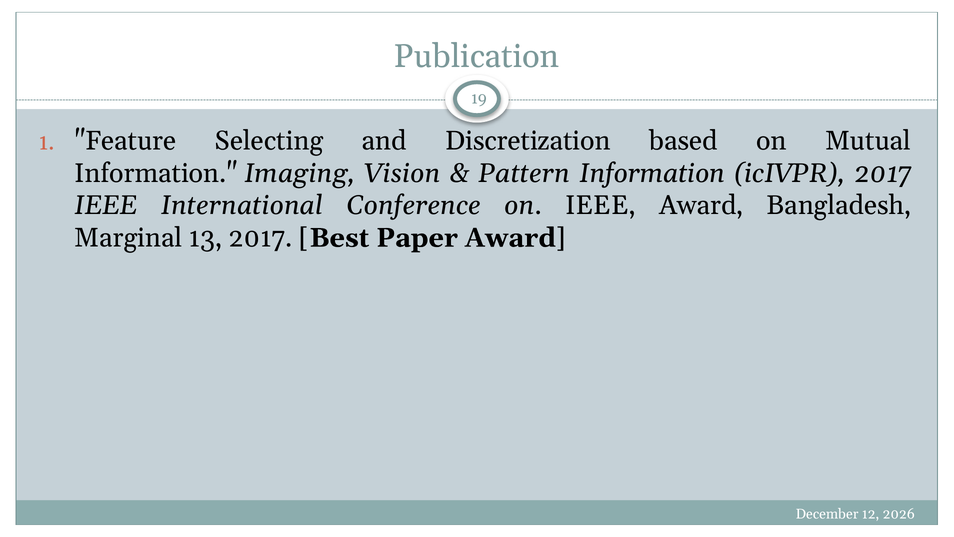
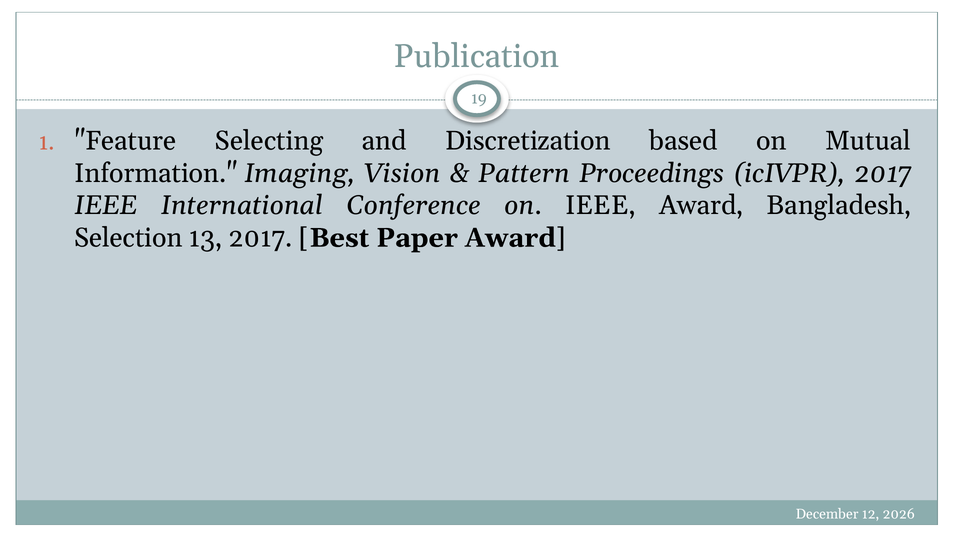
Pattern Information: Information -> Proceedings
Marginal: Marginal -> Selection
